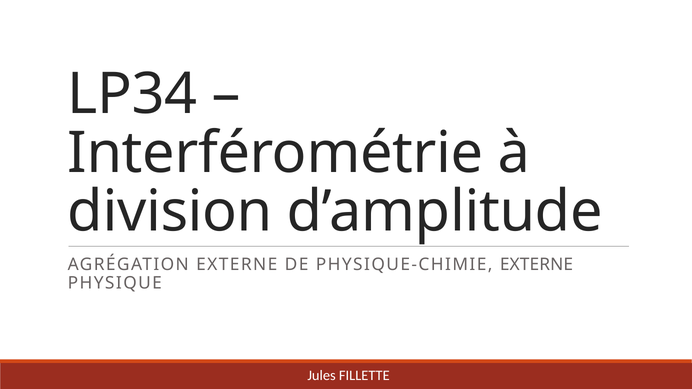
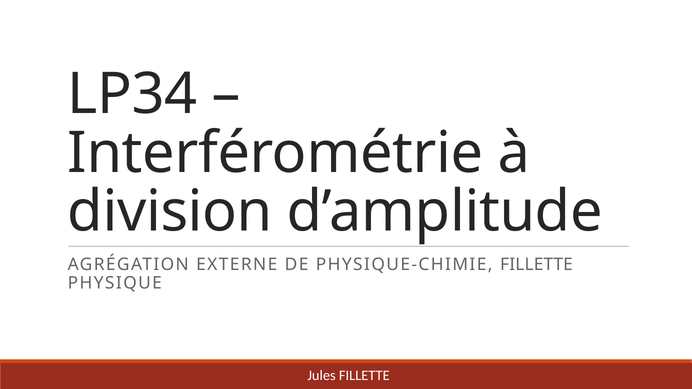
PHYSIQUE-CHIMIE EXTERNE: EXTERNE -> FILLETTE
